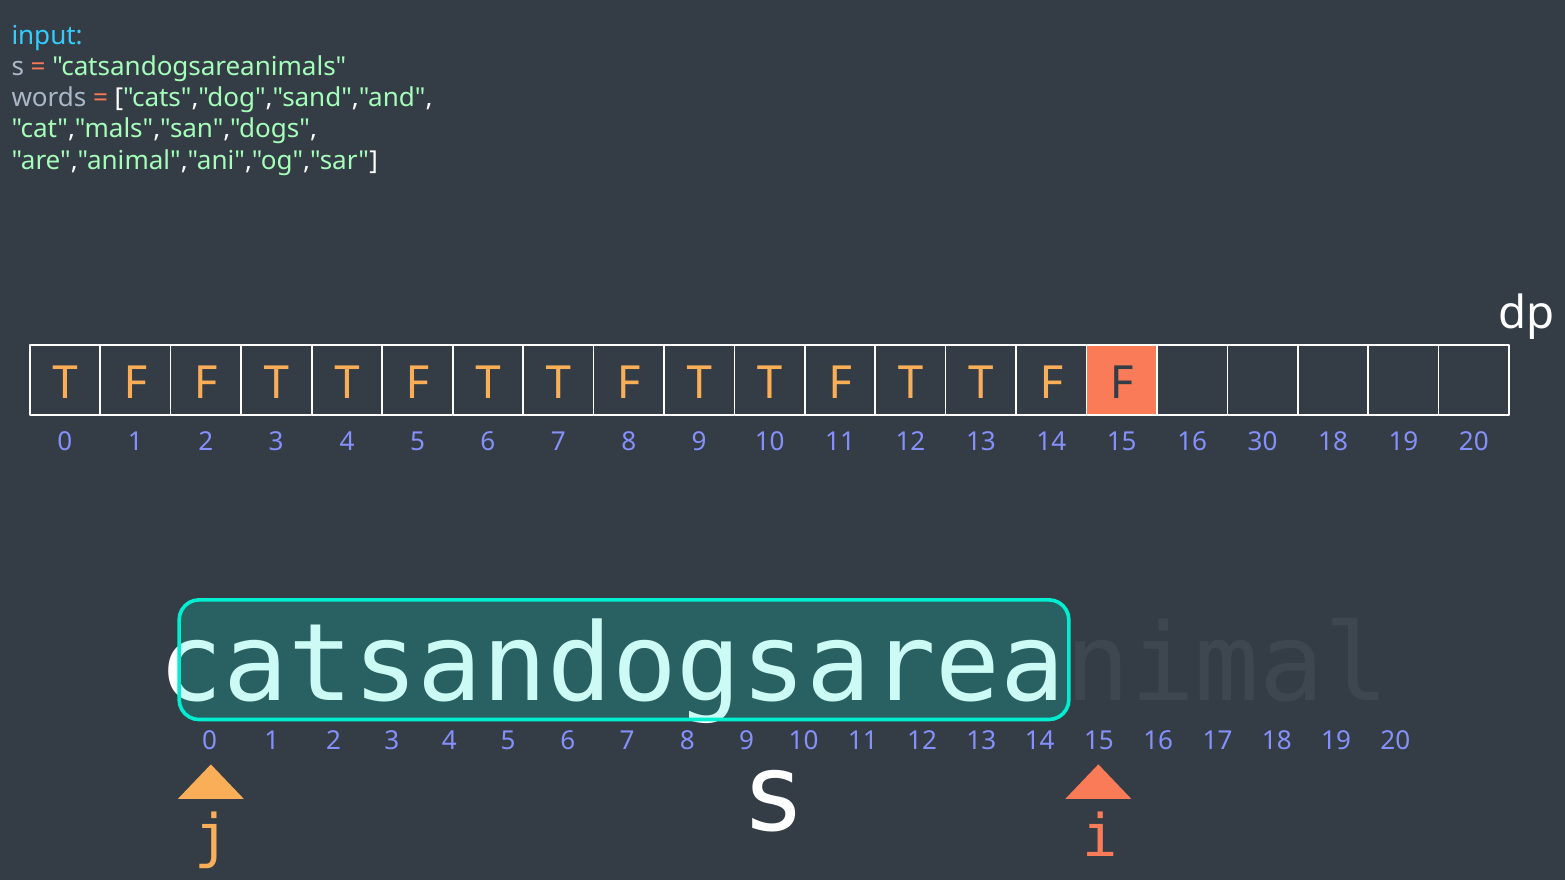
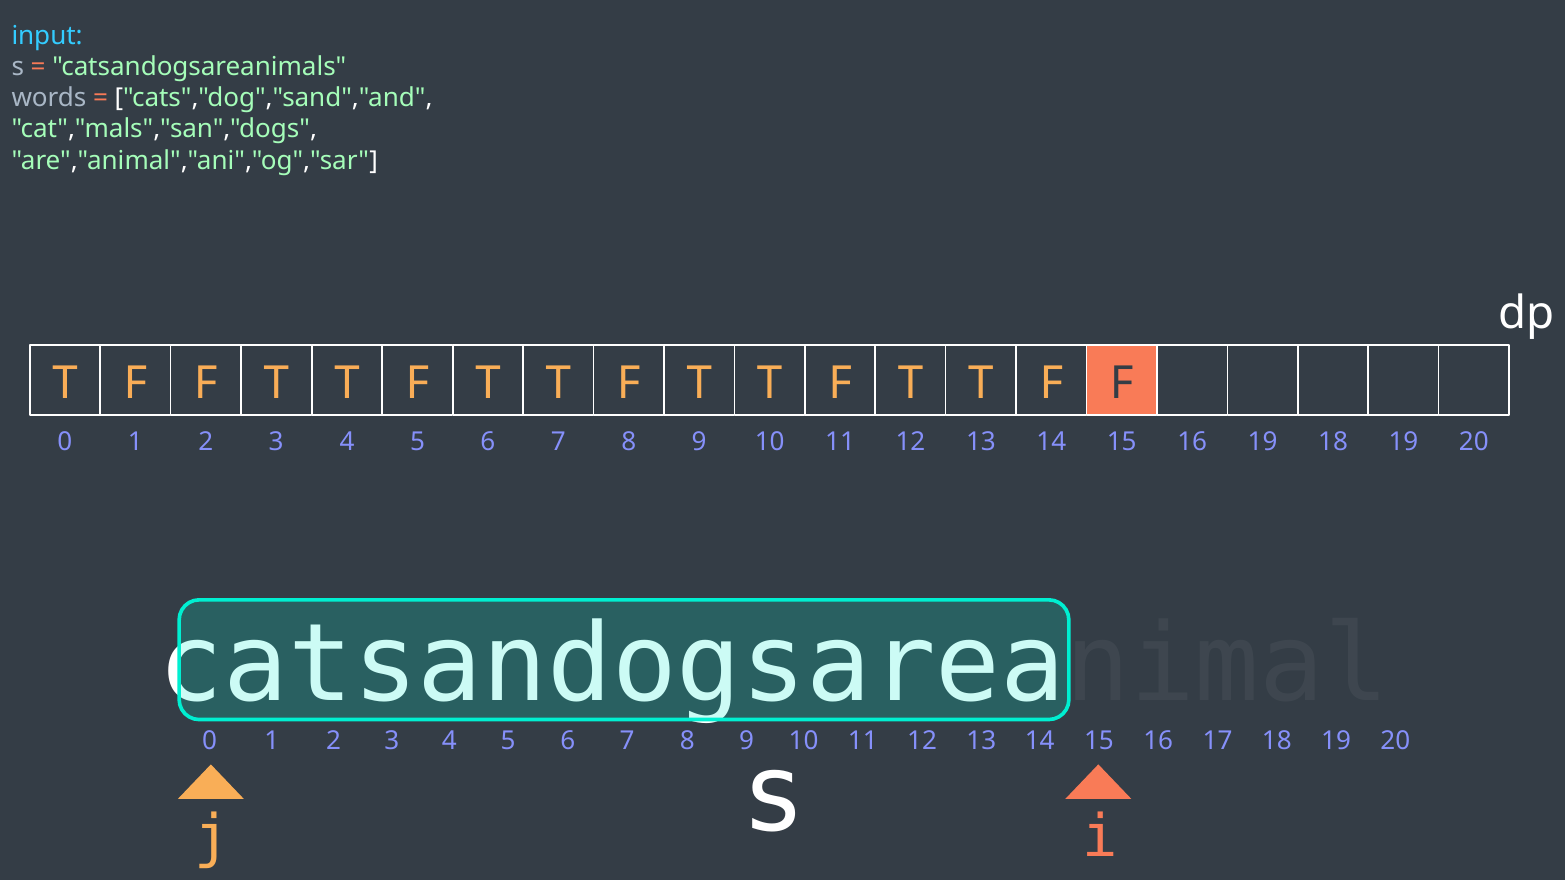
16 30: 30 -> 19
